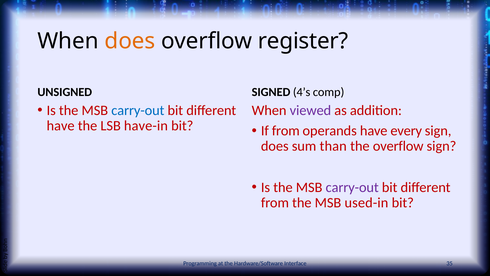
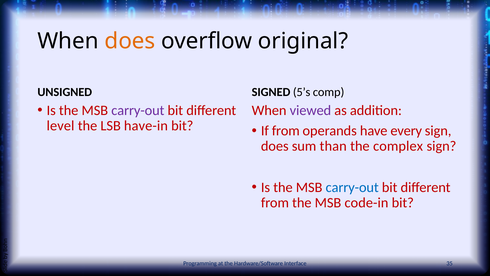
register: register -> original
4’s: 4’s -> 5’s
carry-out at (138, 110) colour: blue -> purple
have at (61, 126): have -> level
the overflow: overflow -> complex
carry-out at (352, 187) colour: purple -> blue
used-in: used-in -> code-in
